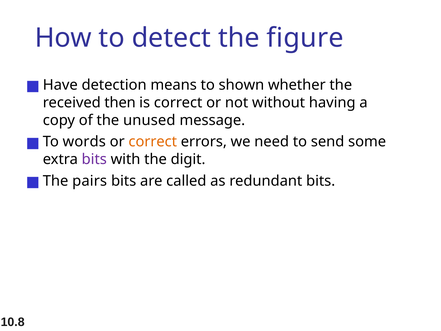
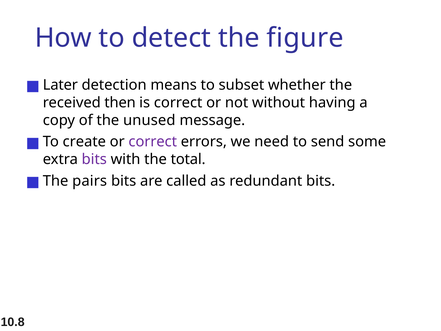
Have: Have -> Later
shown: shown -> subset
words: words -> create
correct at (153, 142) colour: orange -> purple
digit: digit -> total
